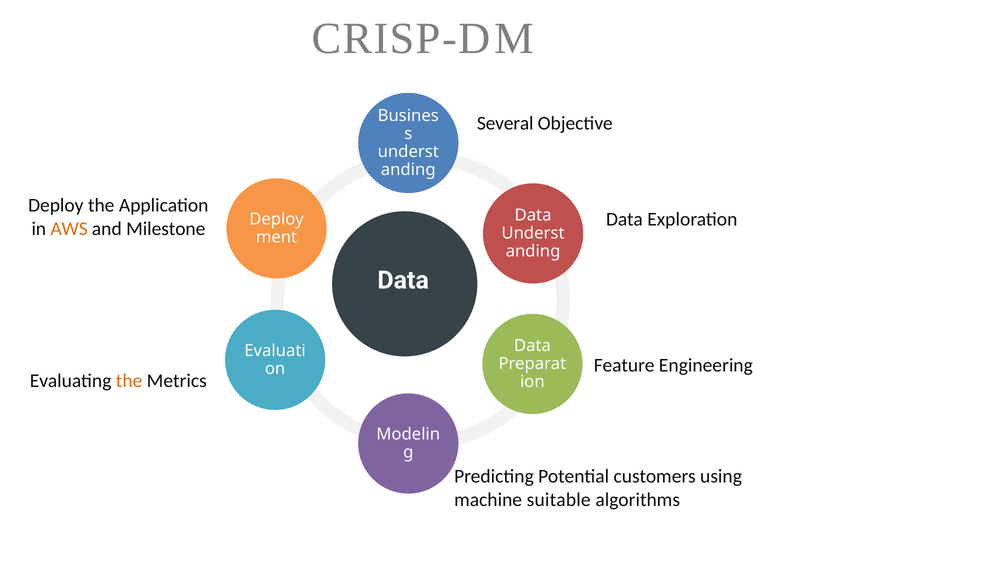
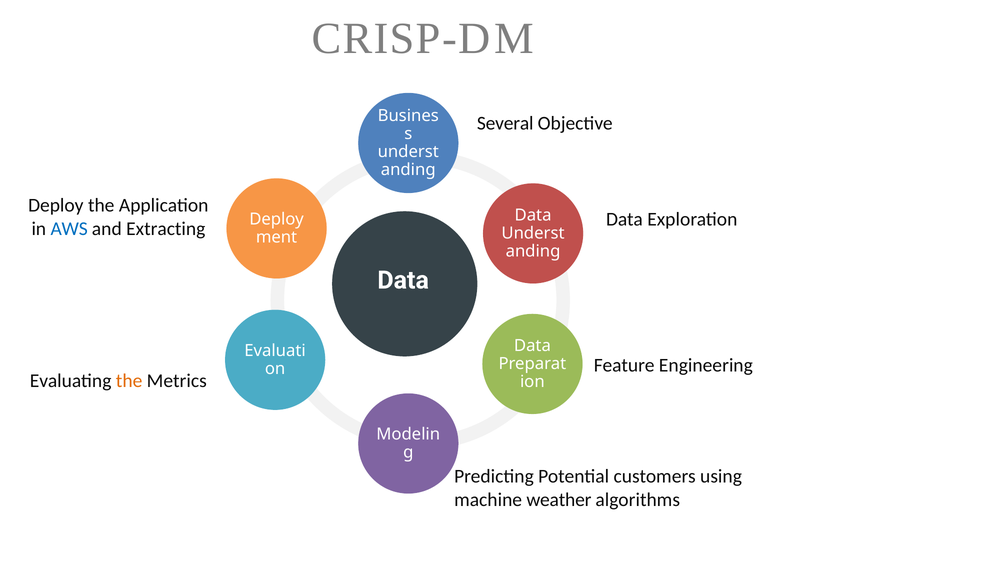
AWS colour: orange -> blue
Milestone: Milestone -> Extracting
suitable: suitable -> weather
